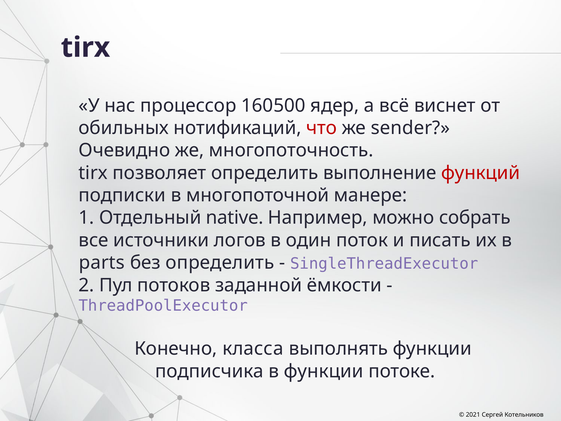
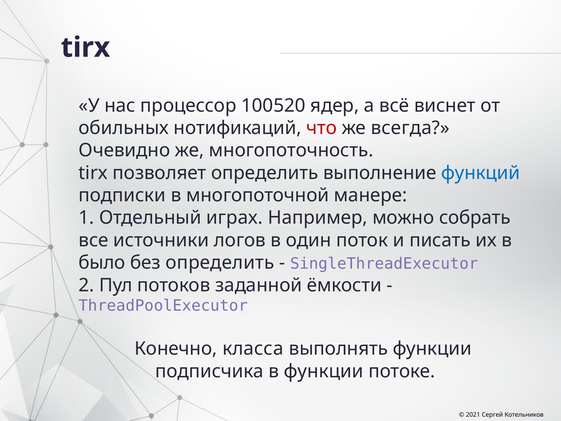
160500: 160500 -> 100520
sender: sender -> всегда
функций colour: red -> blue
native: native -> играх
parts: parts -> было
